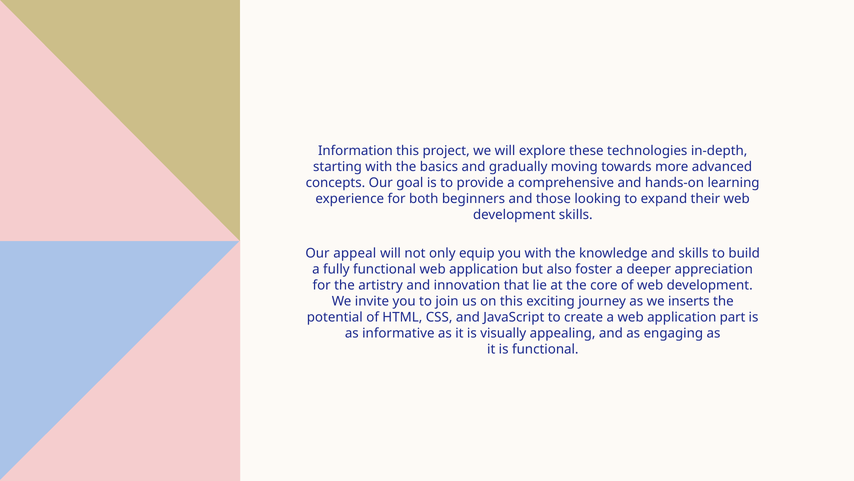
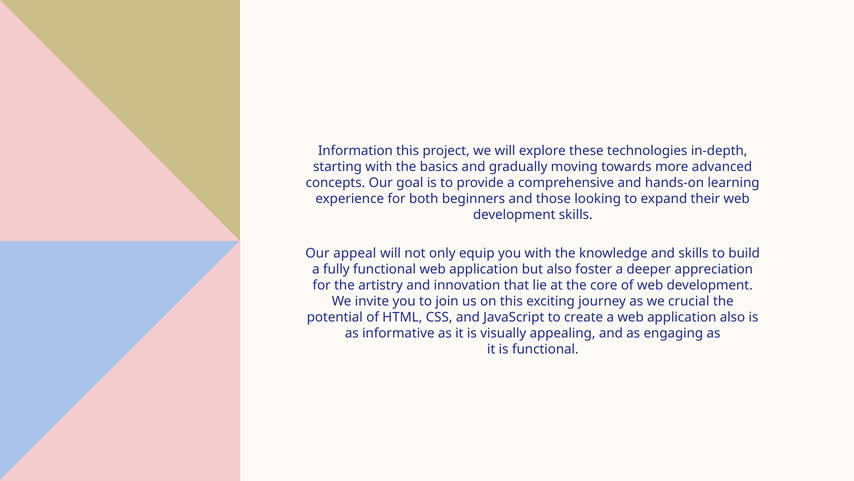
inserts: inserts -> crucial
application part: part -> also
